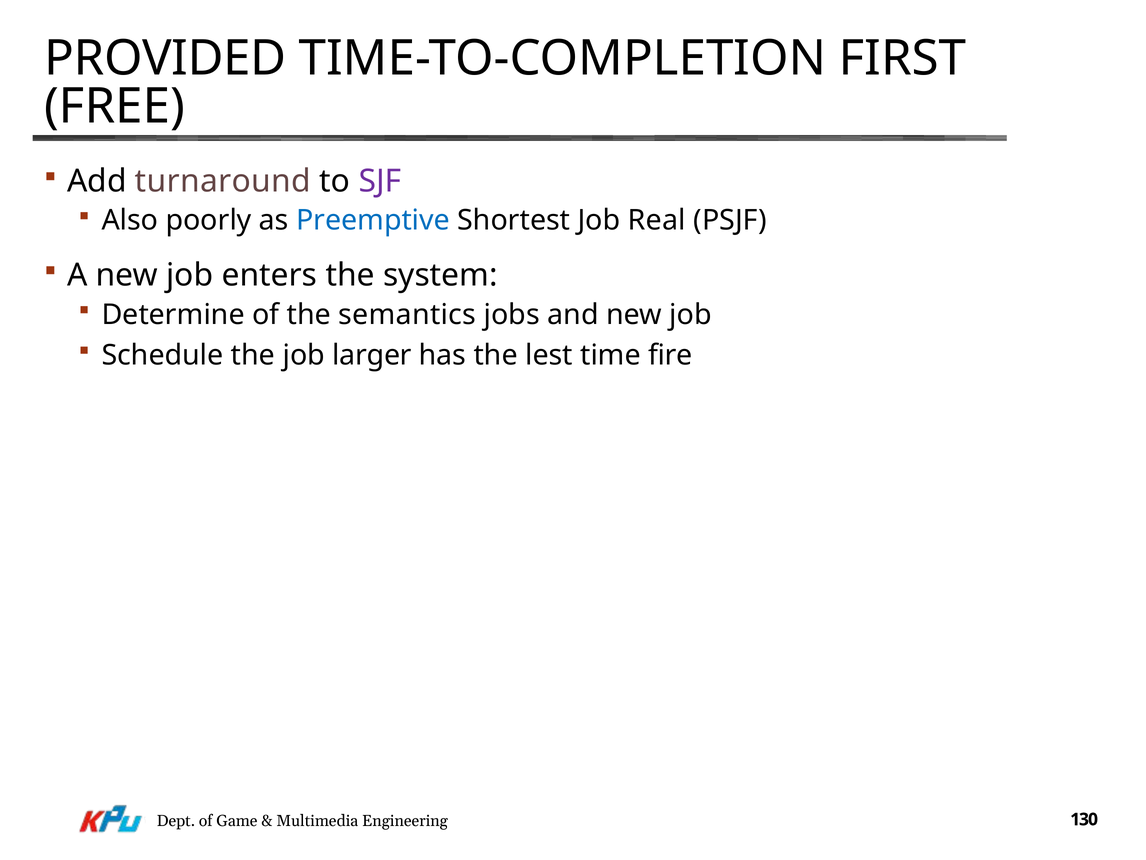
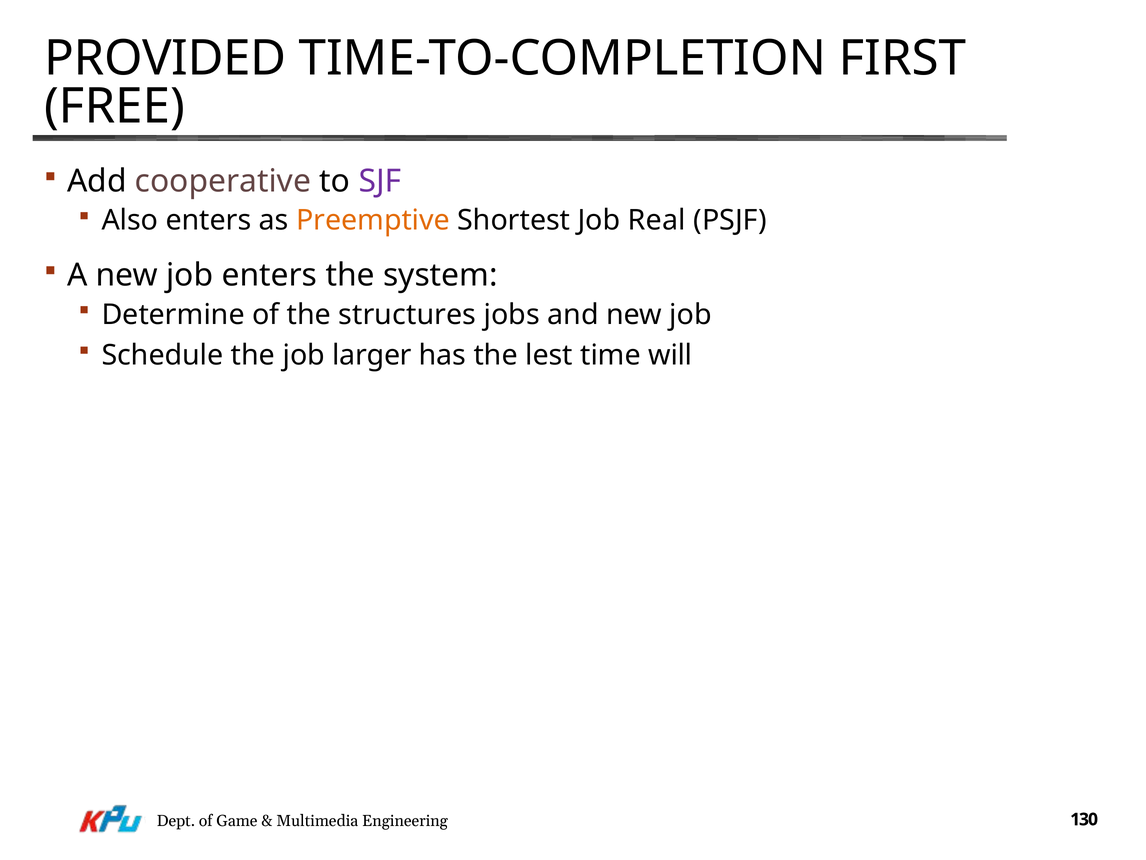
turnaround: turnaround -> cooperative
Also poorly: poorly -> enters
Preemptive colour: blue -> orange
semantics: semantics -> structures
fire: fire -> will
